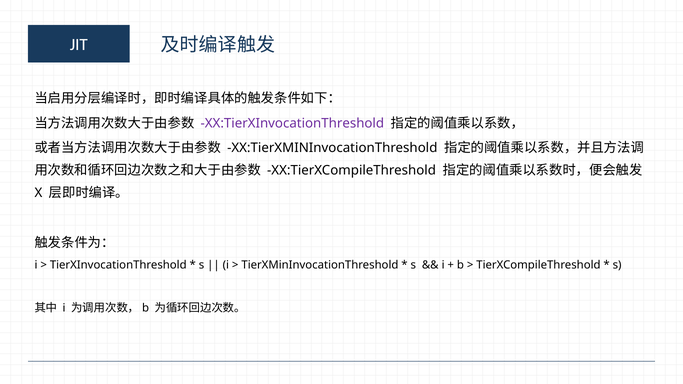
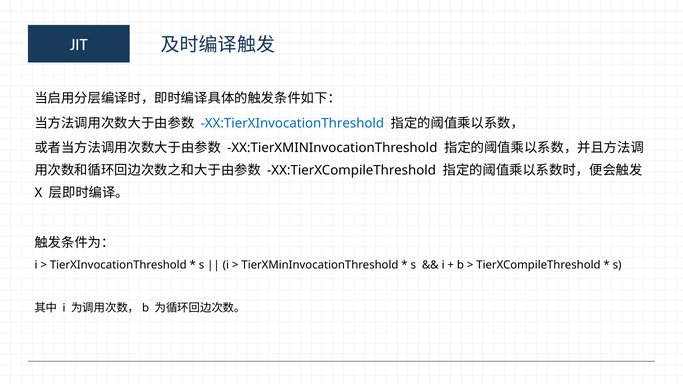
XX:TierXInvocationThreshold colour: purple -> blue
